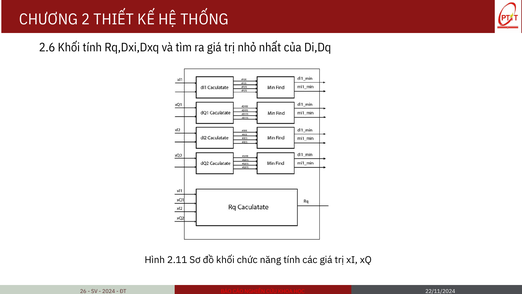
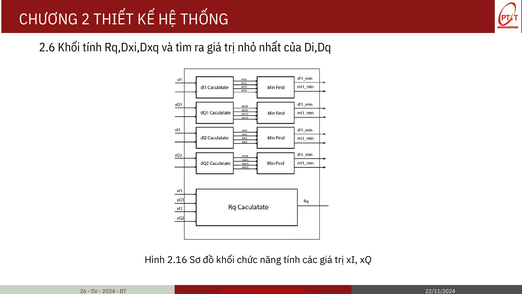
2.11: 2.11 -> 2.16
